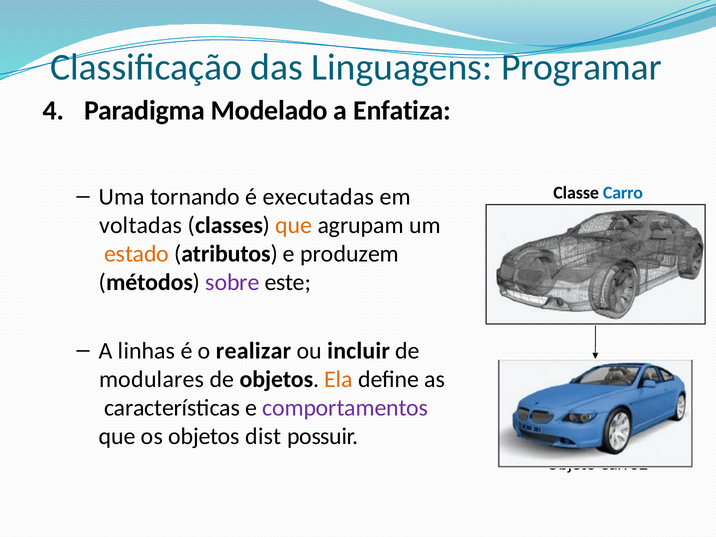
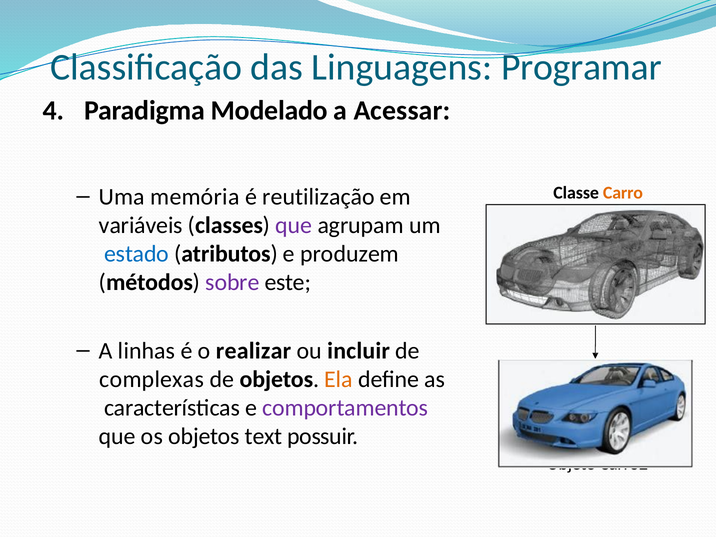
Enfatiza: Enfatiza -> Acessar
tornando: tornando -> memória
executadas: executadas -> reutilização
Carro colour: blue -> orange
voltadas: voltadas -> variáveis
que at (294, 225) colour: orange -> purple
estado colour: orange -> blue
modulares: modulares -> complexas
dist: dist -> text
